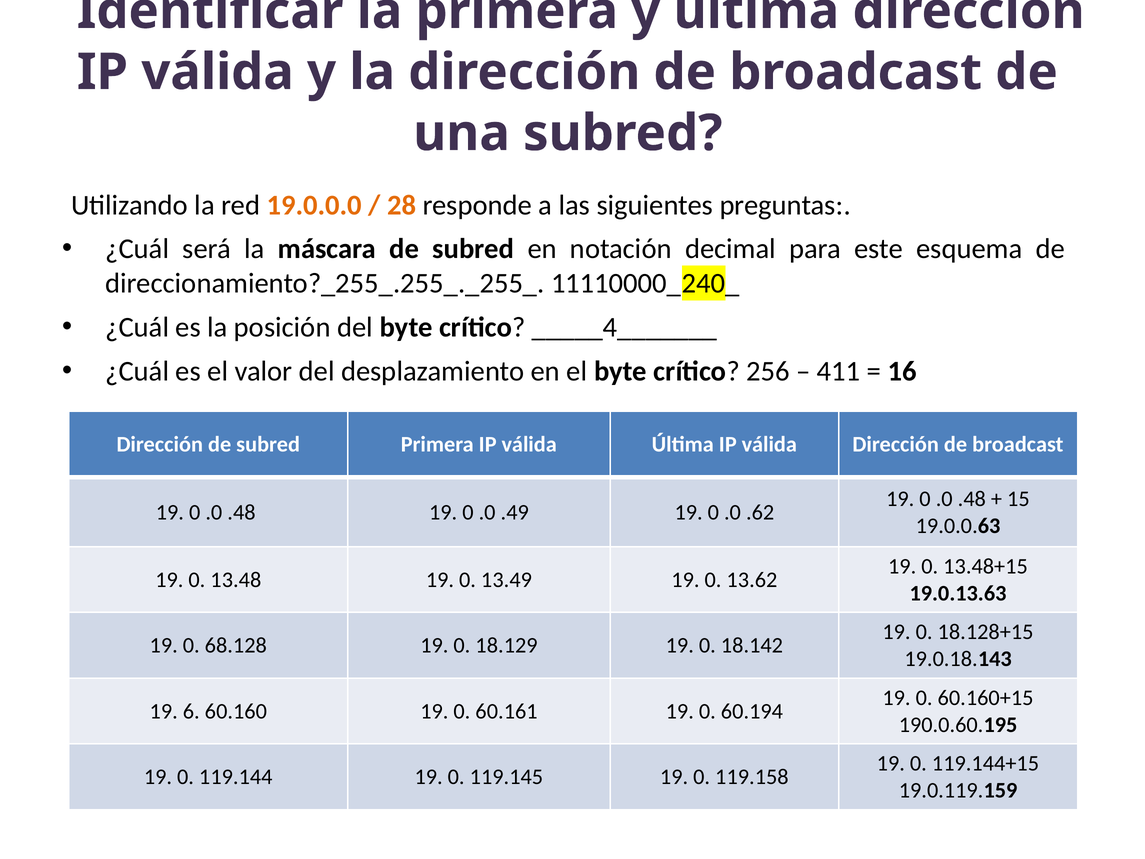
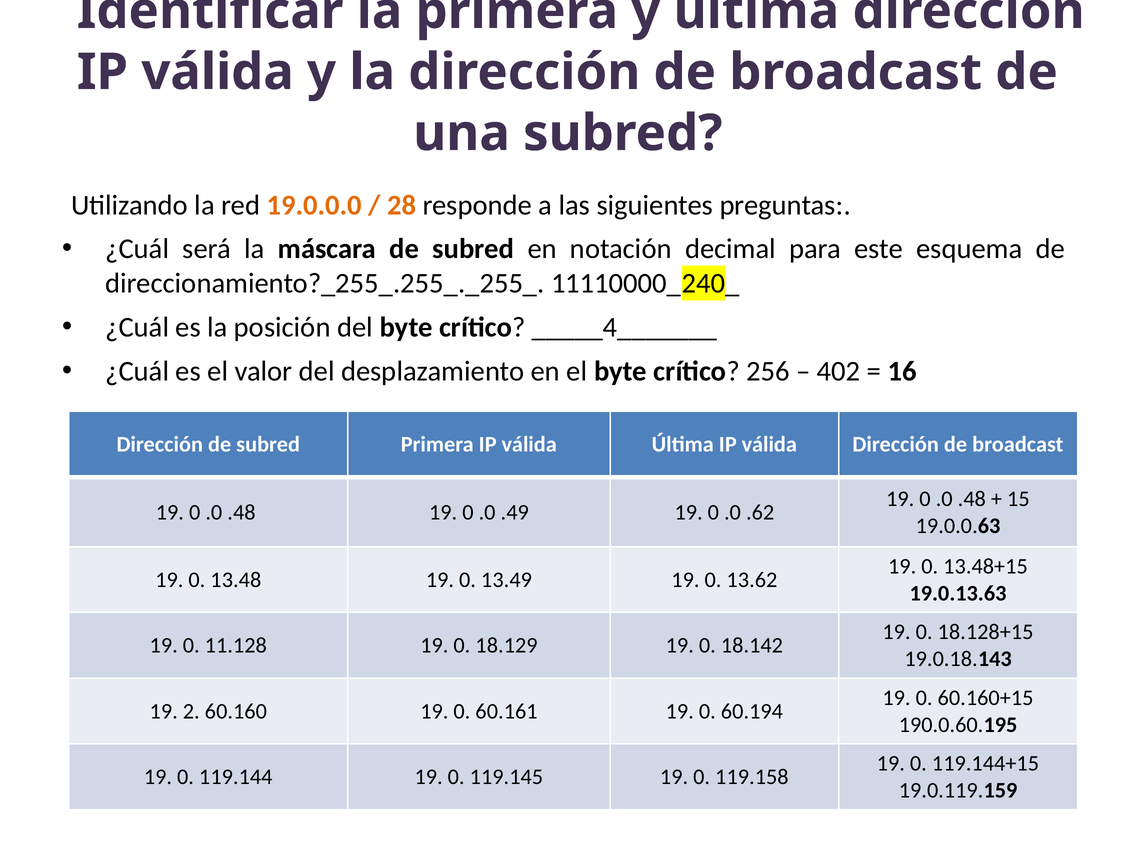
411: 411 -> 402
68.128: 68.128 -> 11.128
6: 6 -> 2
